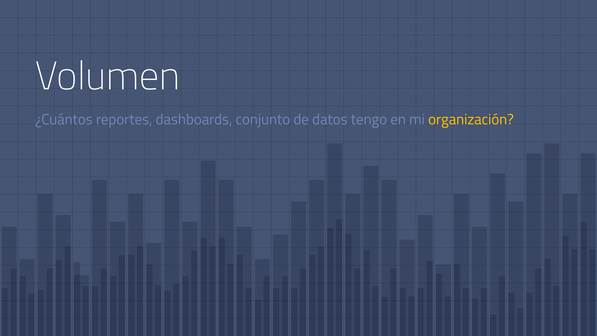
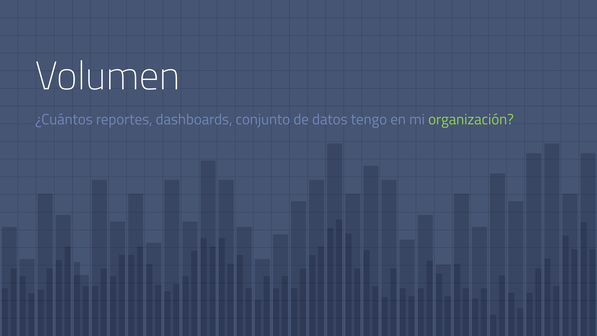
organización colour: yellow -> light green
